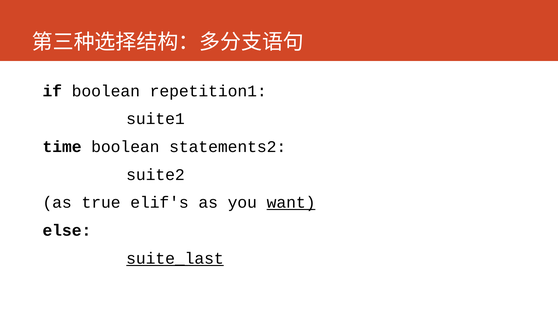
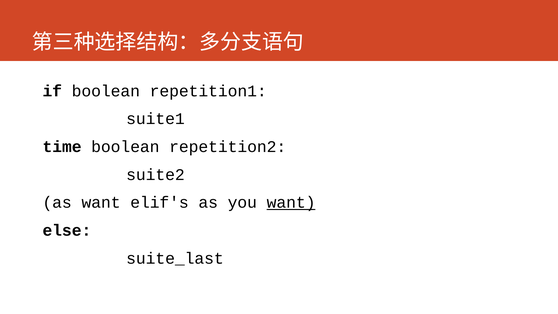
statements2: statements2 -> repetition2
as true: true -> want
suite_last underline: present -> none
